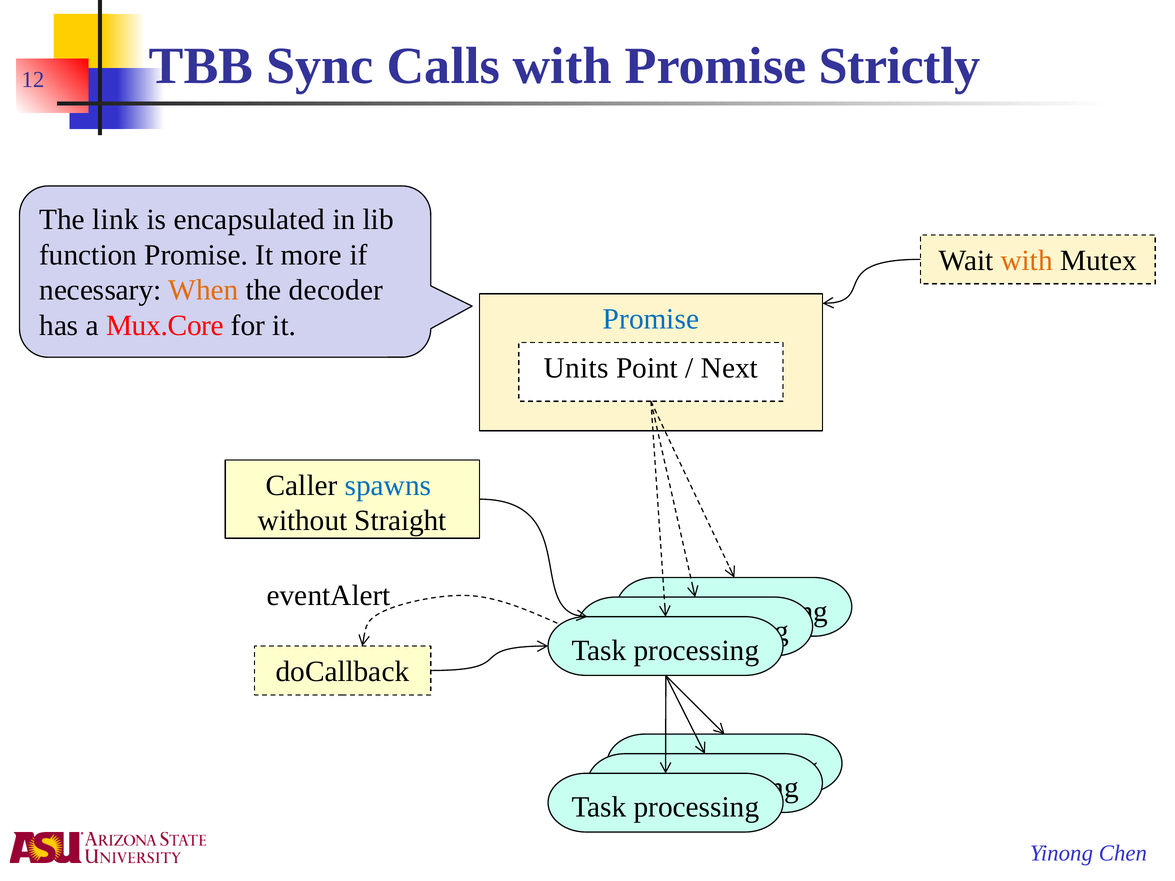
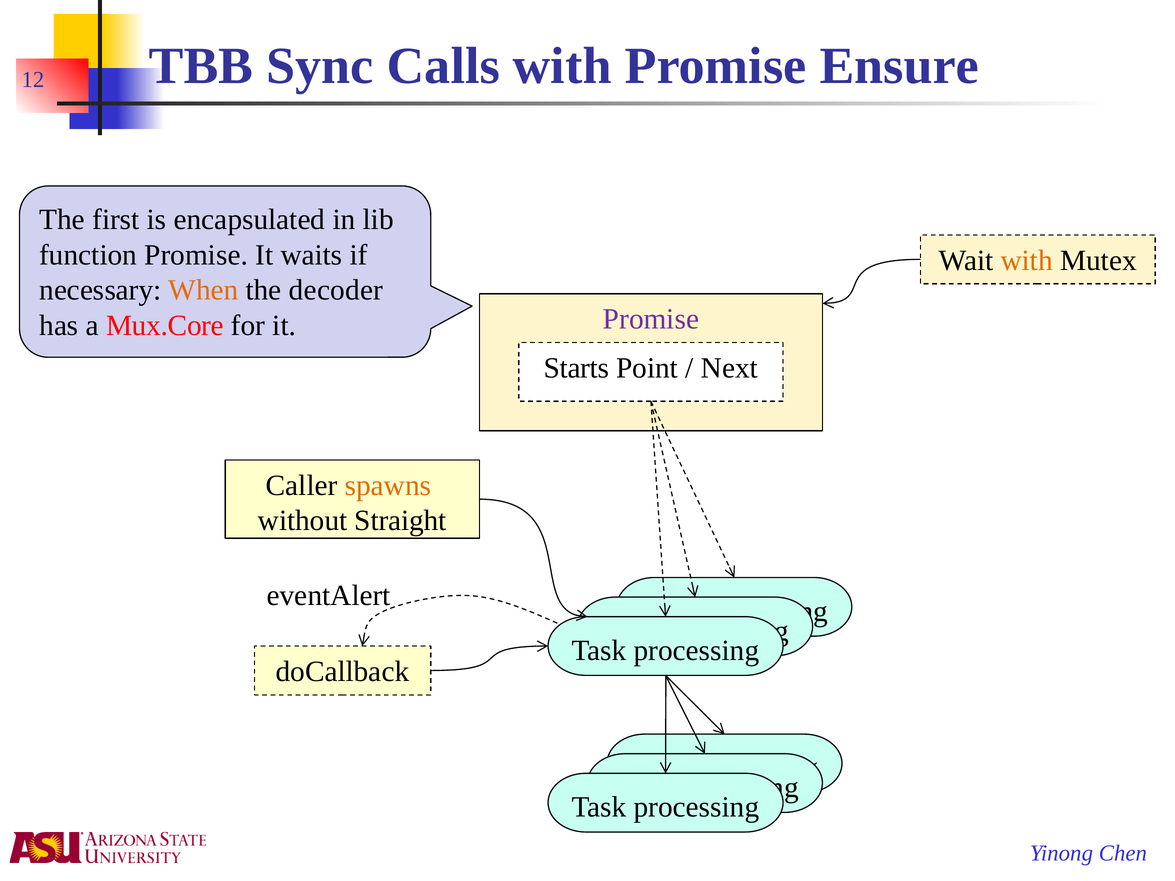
Strictly: Strictly -> Ensure
link: link -> first
more: more -> waits
Promise at (651, 319) colour: blue -> purple
Units: Units -> Starts
spawns colour: blue -> orange
